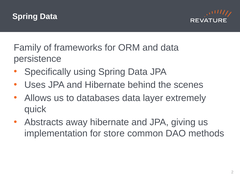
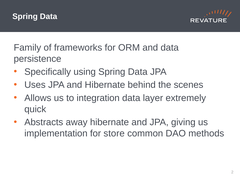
databases: databases -> integration
